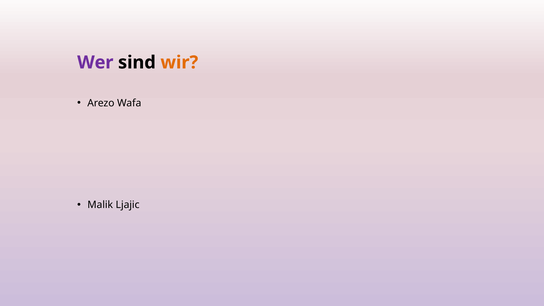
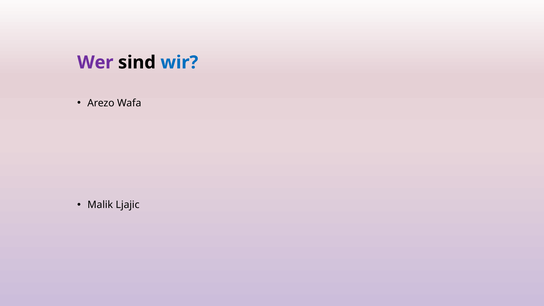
wir colour: orange -> blue
